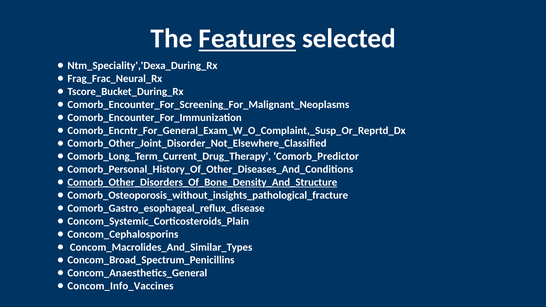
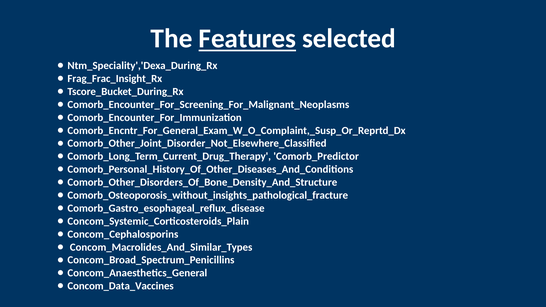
Frag_Frac_Neural_Rx: Frag_Frac_Neural_Rx -> Frag_Frac_Insight_Rx
Comorb_Other_Disorders_Of_Bone_Density_And_Structure underline: present -> none
Concom_Info_Vaccines: Concom_Info_Vaccines -> Concom_Data_Vaccines
